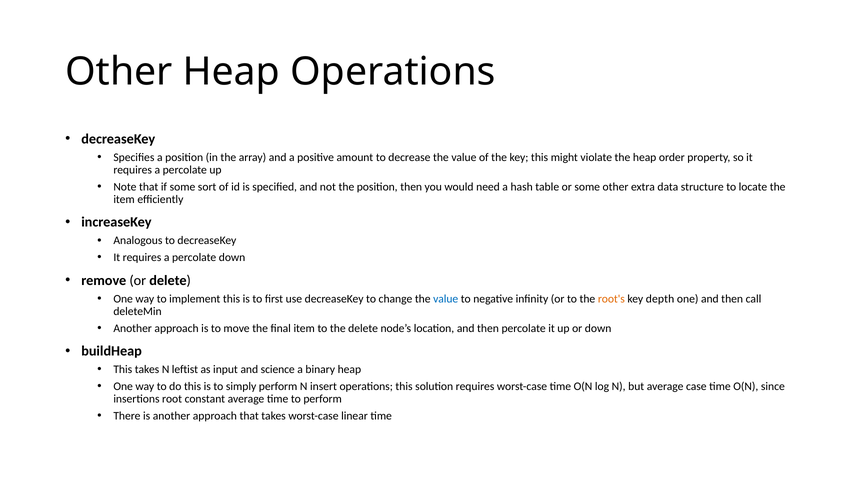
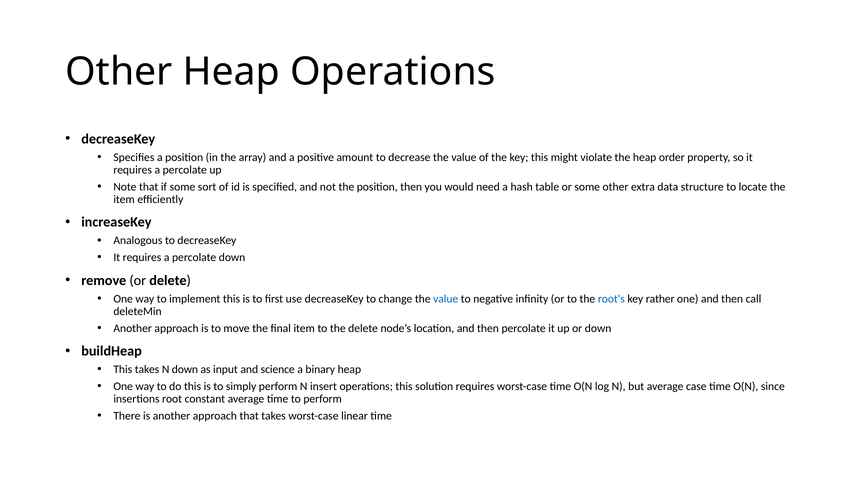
root's colour: orange -> blue
depth: depth -> rather
N leftist: leftist -> down
